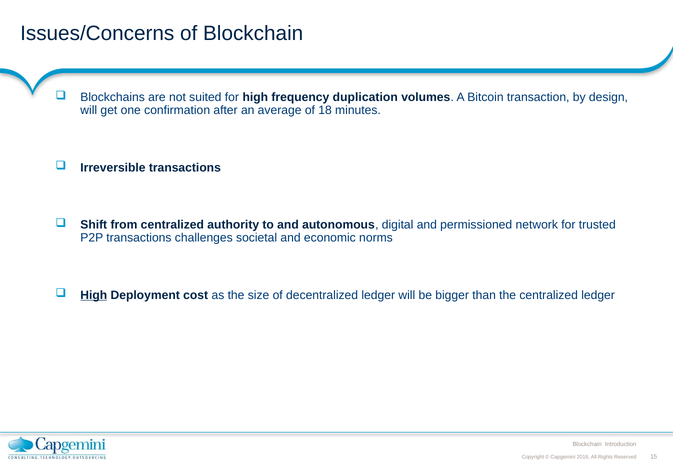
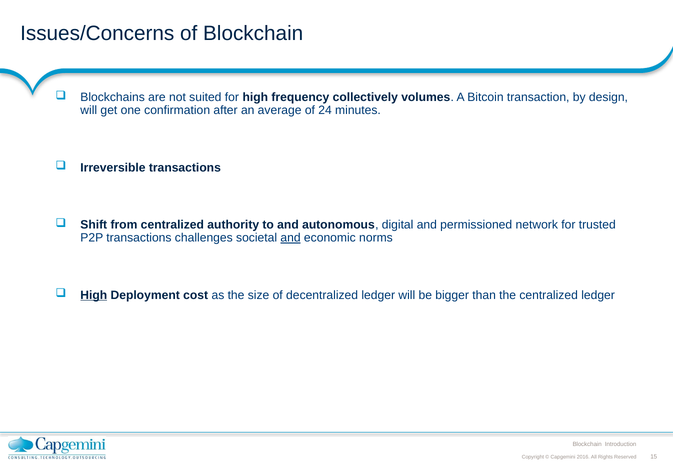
duplication: duplication -> collectively
18: 18 -> 24
and at (291, 238) underline: none -> present
